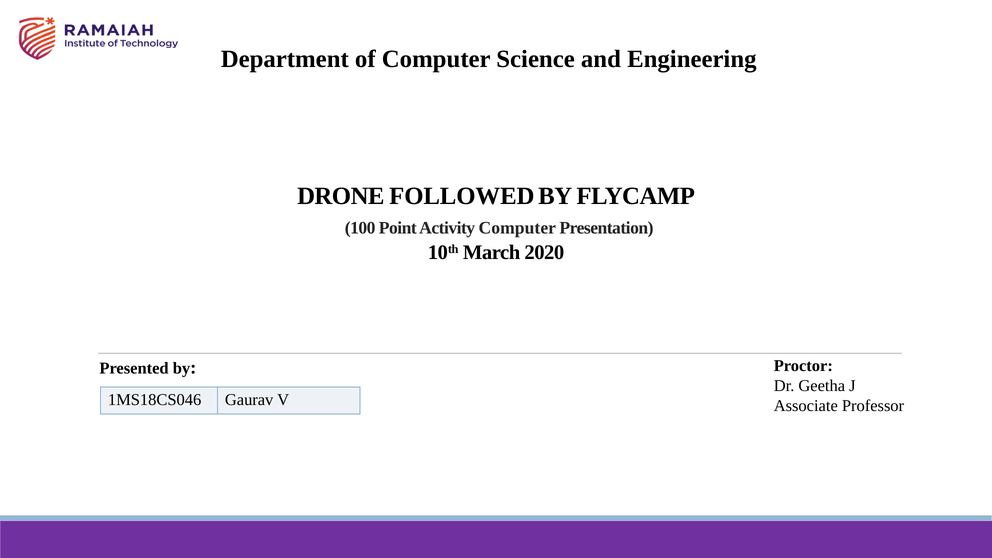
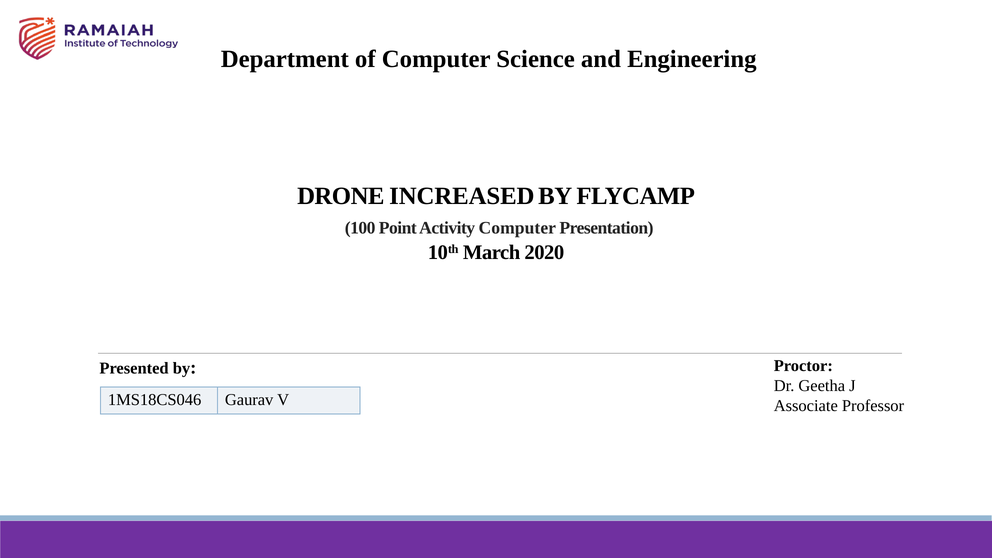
FOLLOWED: FOLLOWED -> INCREASED
